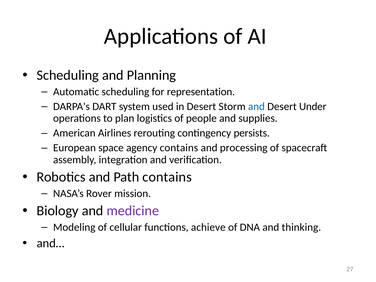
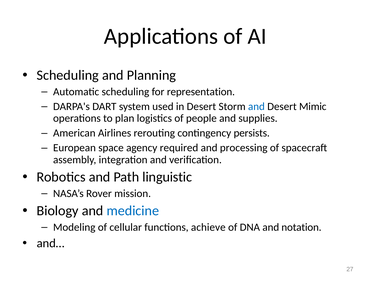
Under: Under -> Mimic
agency contains: contains -> required
Path contains: contains -> linguistic
medicine colour: purple -> blue
thinking: thinking -> notation
